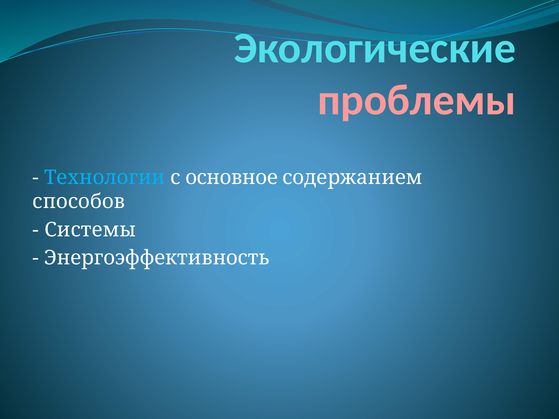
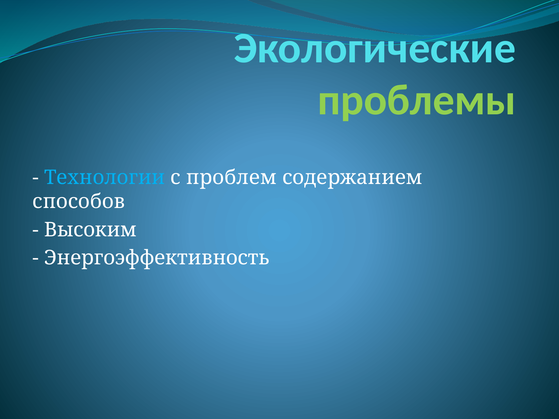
проблемы colour: pink -> light green
основное: основное -> проблем
Системы: Системы -> Высоким
